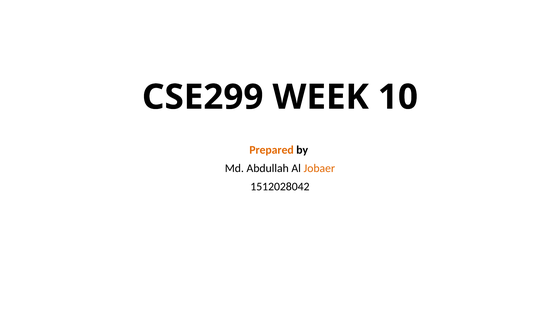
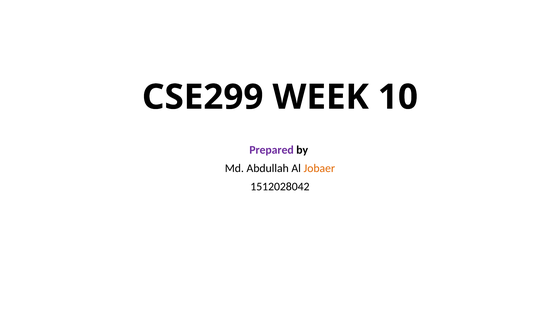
Prepared colour: orange -> purple
